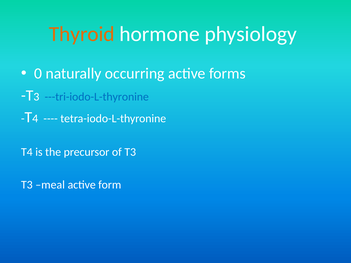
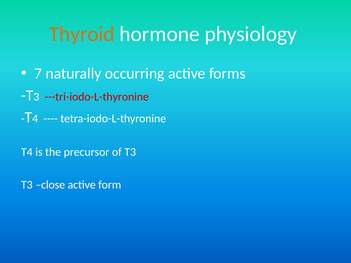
0: 0 -> 7
---tri-iodo-L-thyronine colour: blue -> red
meal: meal -> close
